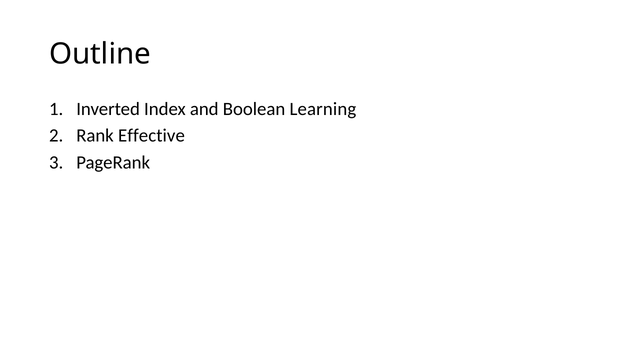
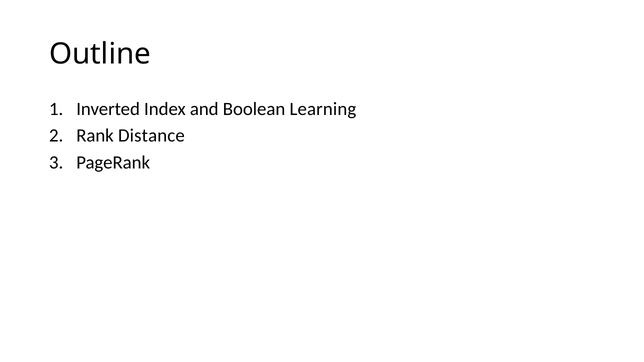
Effective: Effective -> Distance
